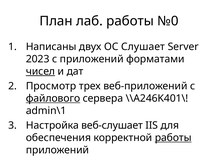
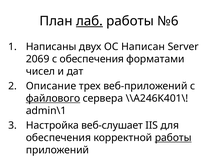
лаб underline: none -> present
№0: №0 -> №6
Слушает: Слушает -> Написан
2023: 2023 -> 2069
с приложений: приложений -> обеспечения
чисел underline: present -> none
Просмотр: Просмотр -> Описание
